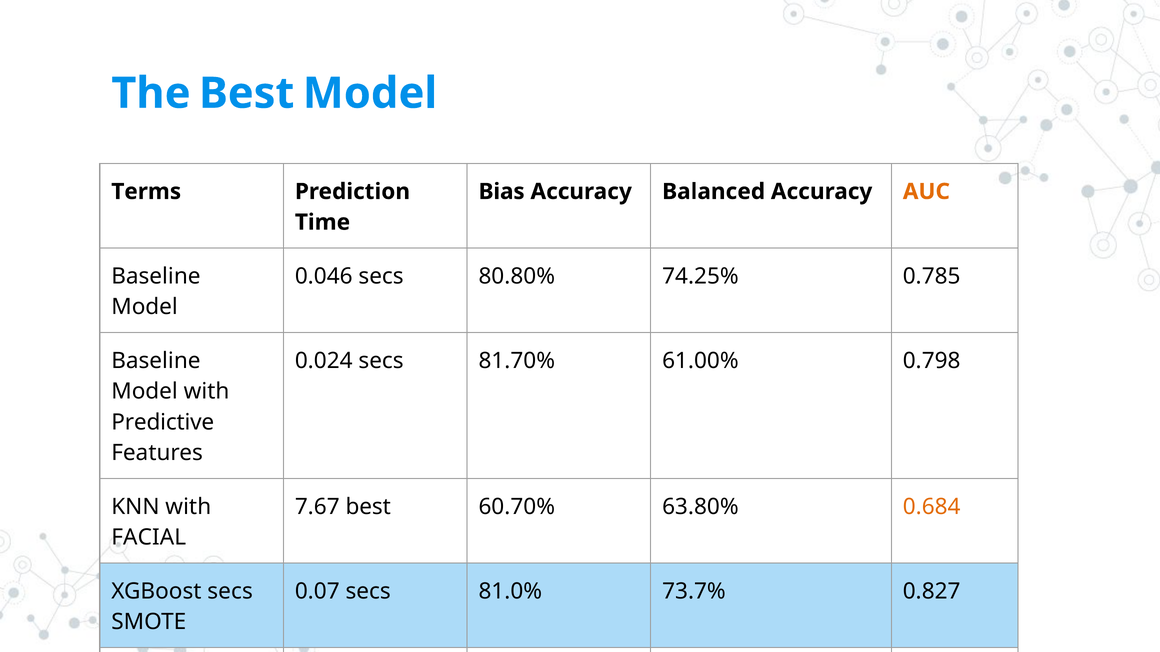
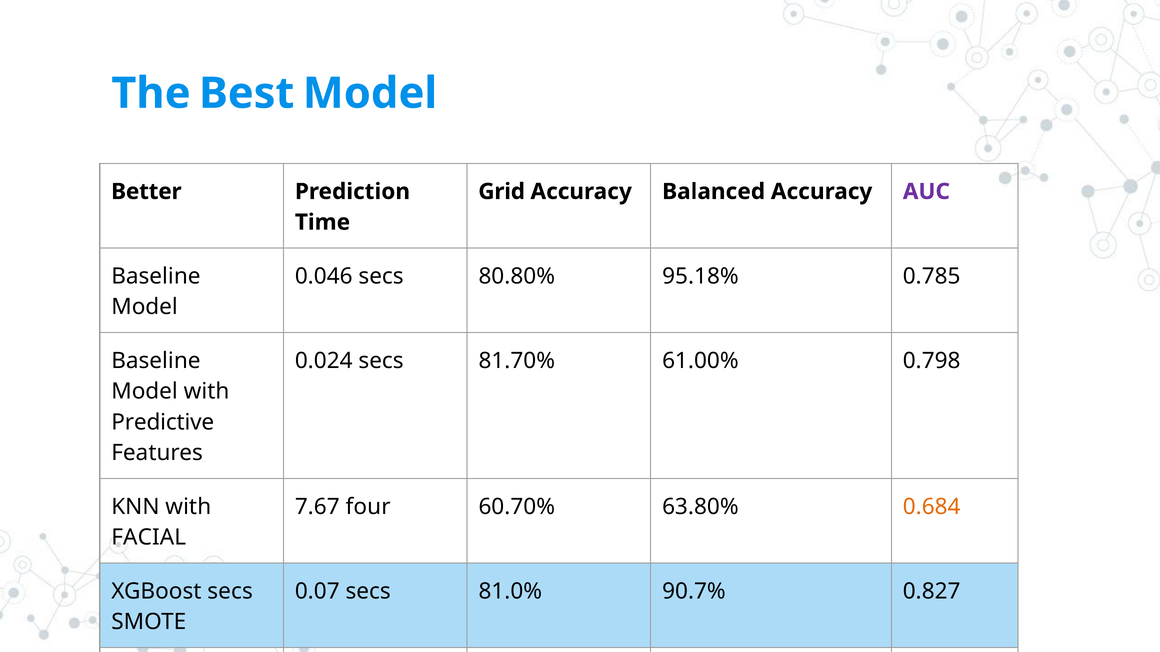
Terms: Terms -> Better
Bias: Bias -> Grid
AUC colour: orange -> purple
74.25%: 74.25% -> 95.18%
7.67 best: best -> four
73.7%: 73.7% -> 90.7%
